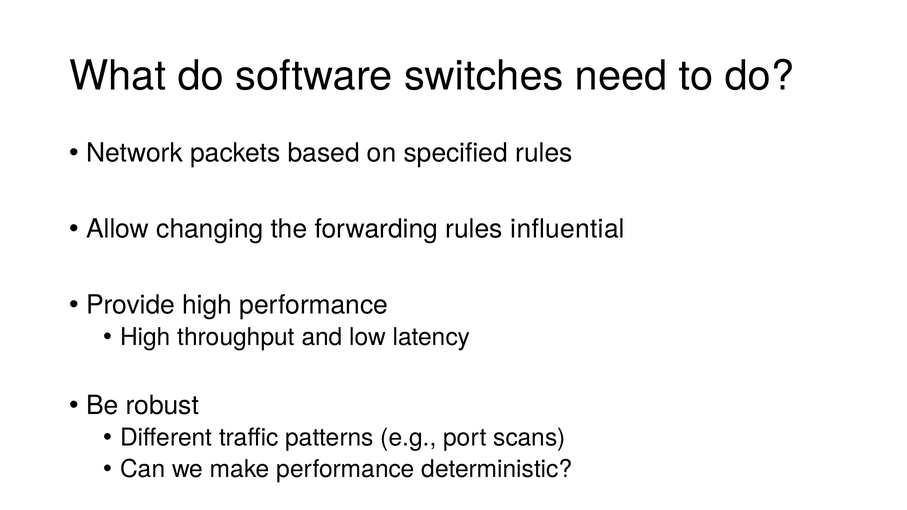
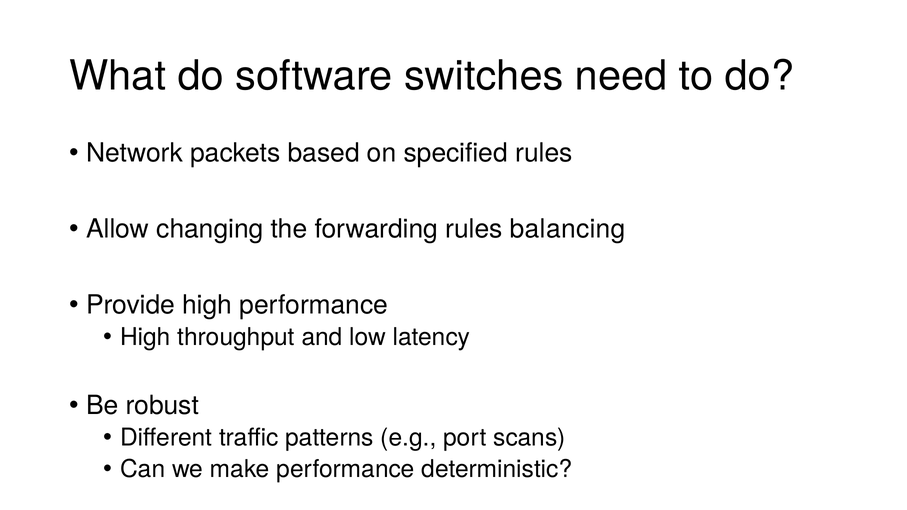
influential: influential -> balancing
